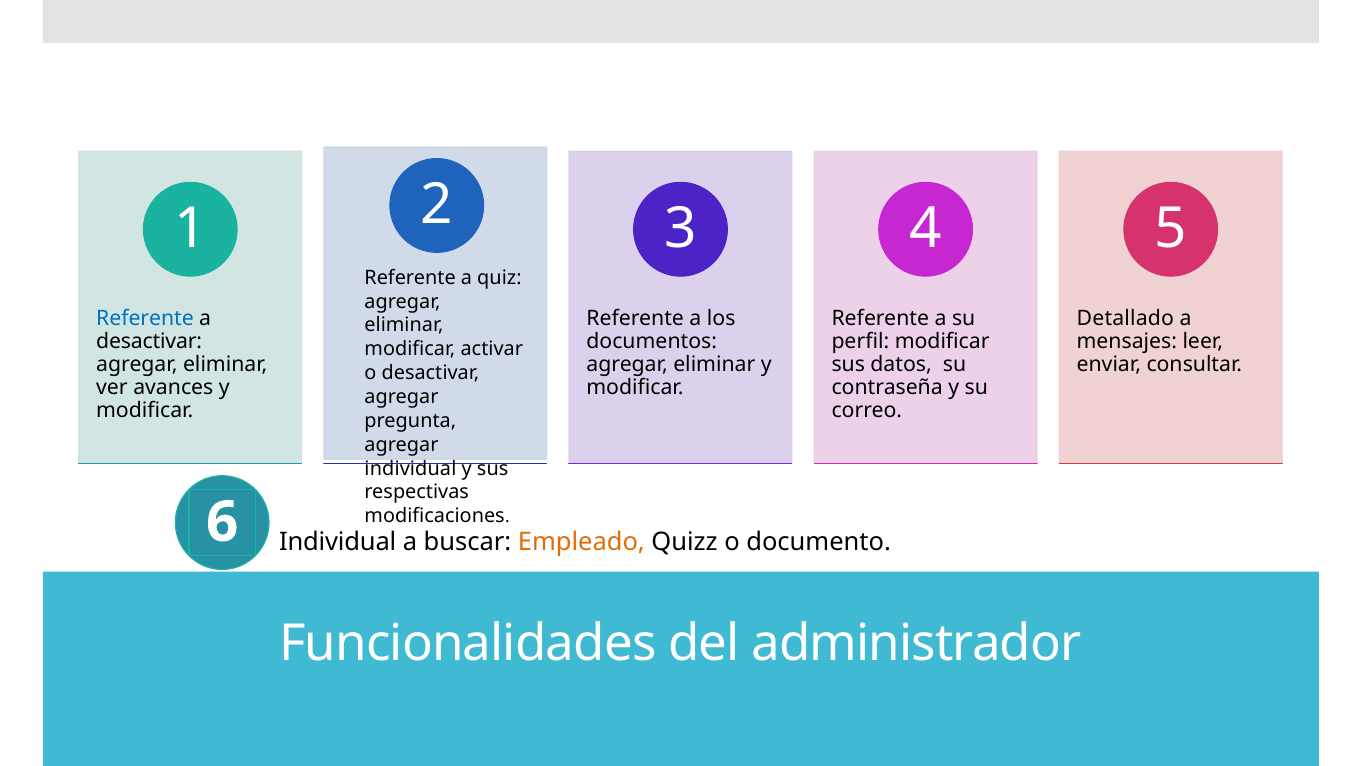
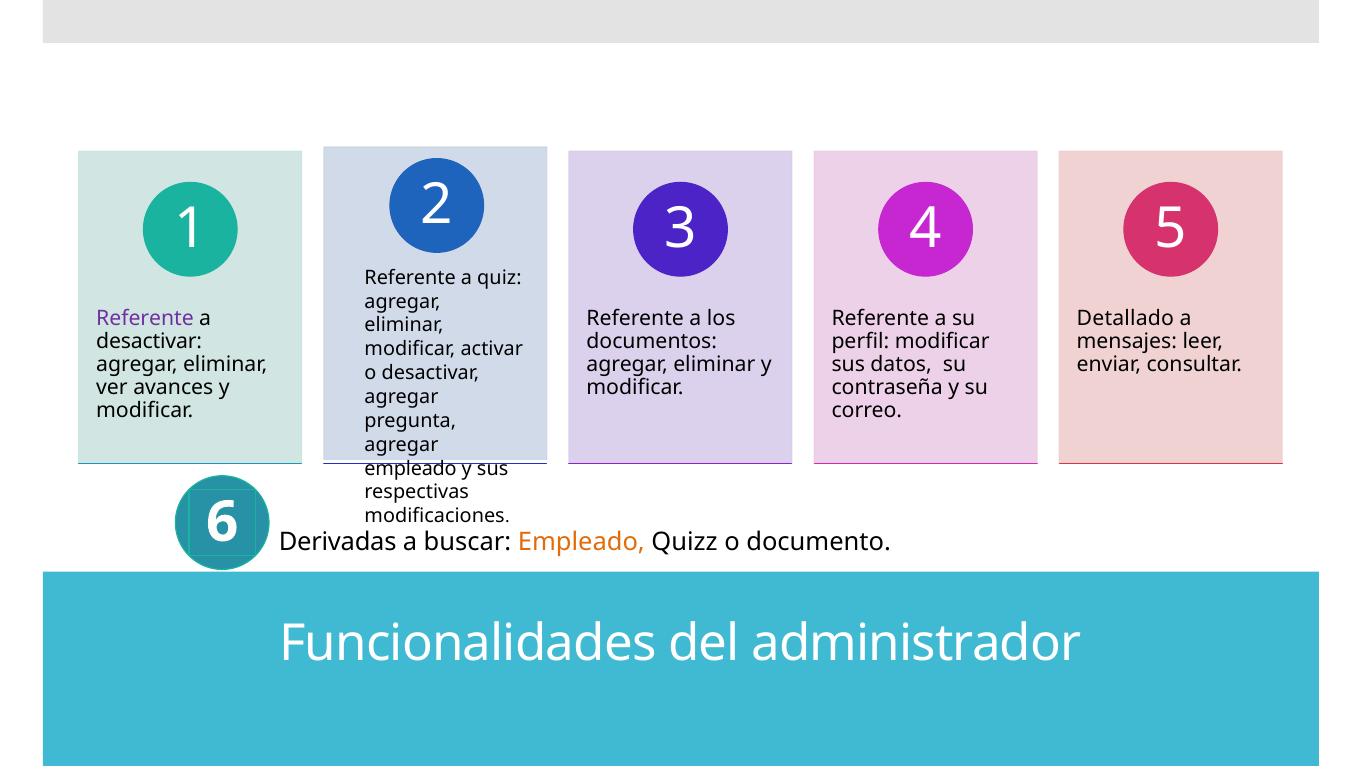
Referente at (145, 318) colour: blue -> purple
individual at (410, 468): individual -> empleado
Individual at (338, 542): Individual -> Derivadas
